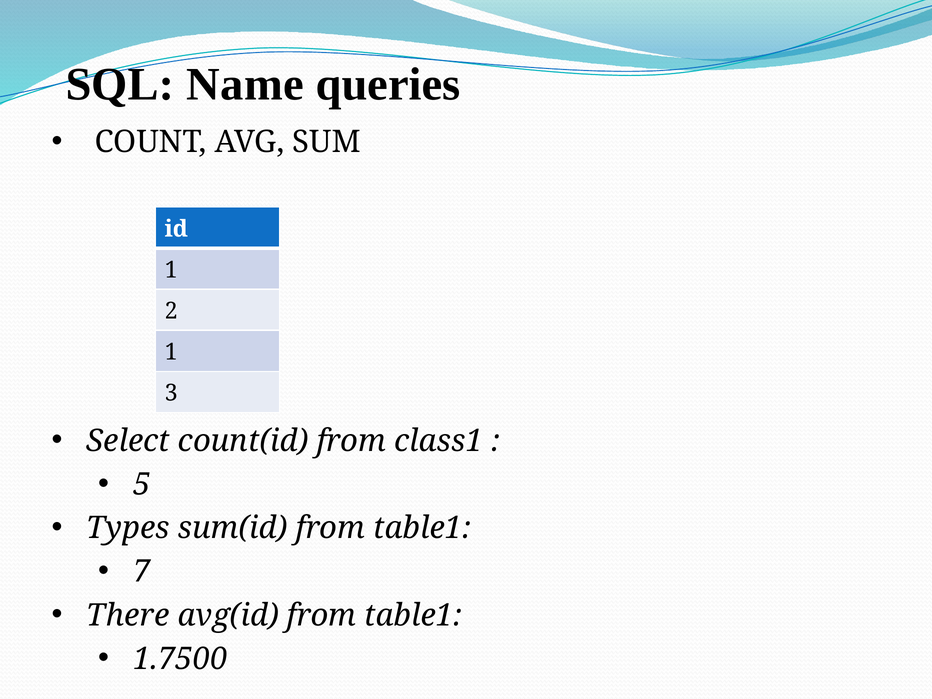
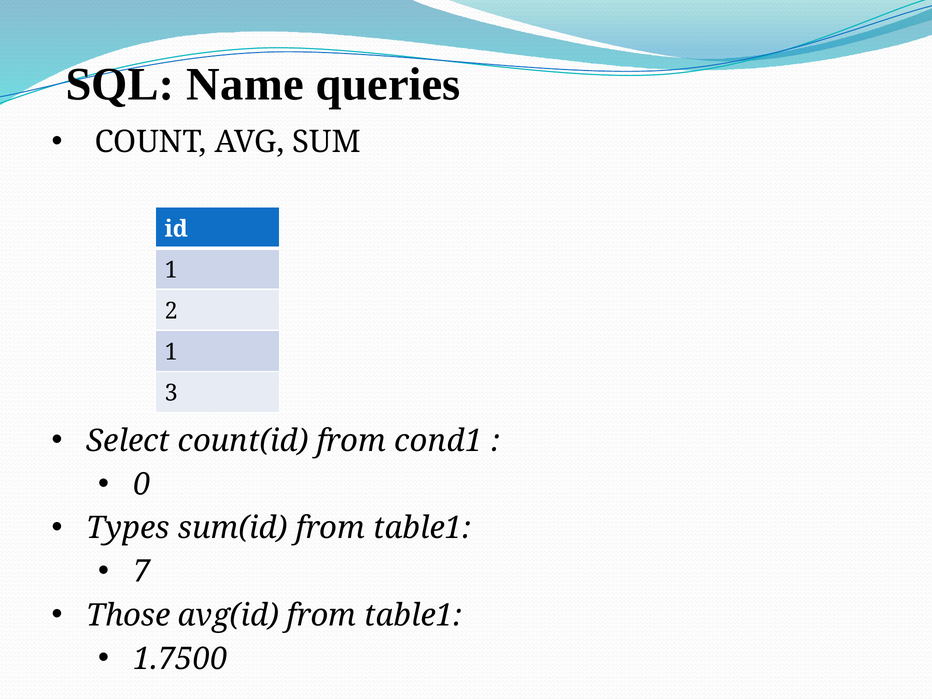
class1: class1 -> cond1
5: 5 -> 0
There: There -> Those
